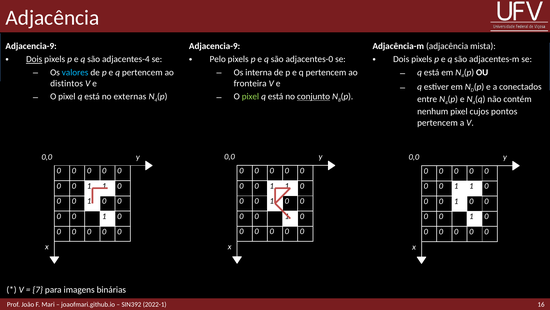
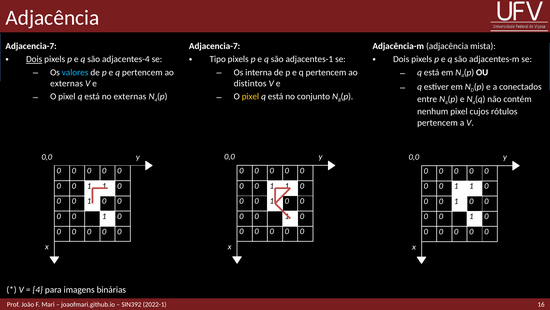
Adjacencia-9 at (31, 46): Adjacencia-9 -> Adjacencia-7
Adjacencia-9 at (215, 46): Adjacencia-9 -> Adjacencia-7
Pelo: Pelo -> Tipo
adjacentes-0: adjacentes-0 -> adjacentes-1
distintos at (67, 83): distintos -> externas
fronteira: fronteira -> distintos
pixel at (250, 96) colour: light green -> yellow
conjunto underline: present -> none
pontos: pontos -> rótulos
7 at (38, 289): 7 -> 4
